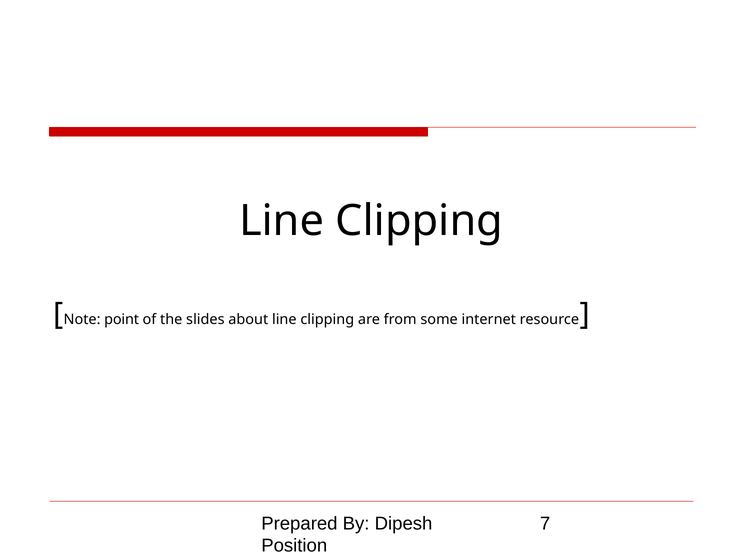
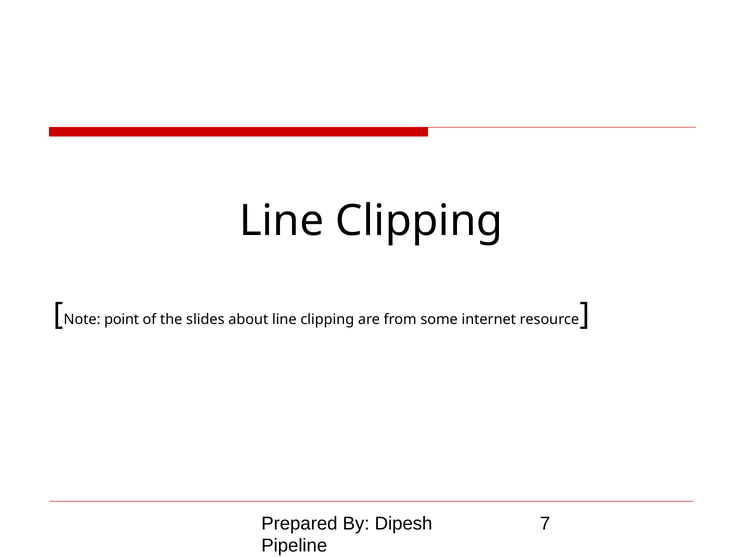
Position: Position -> Pipeline
